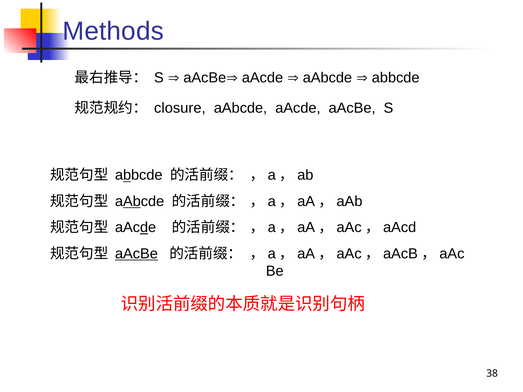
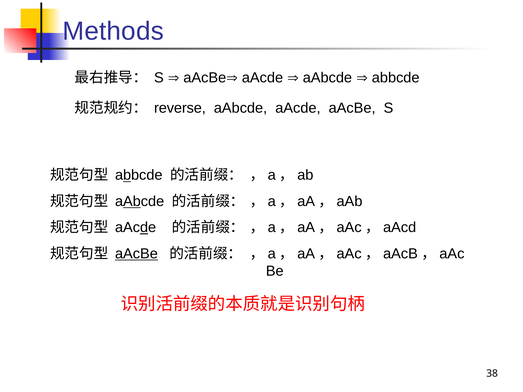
closure: closure -> reverse
